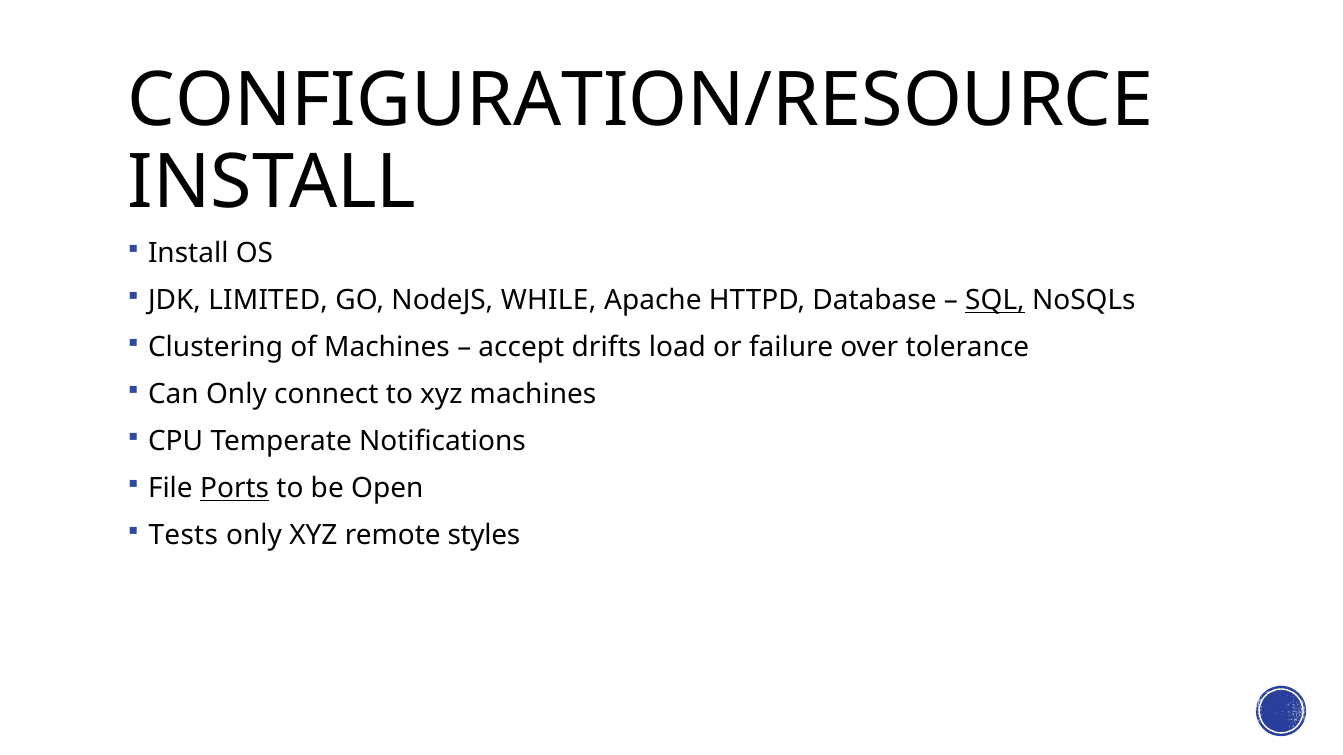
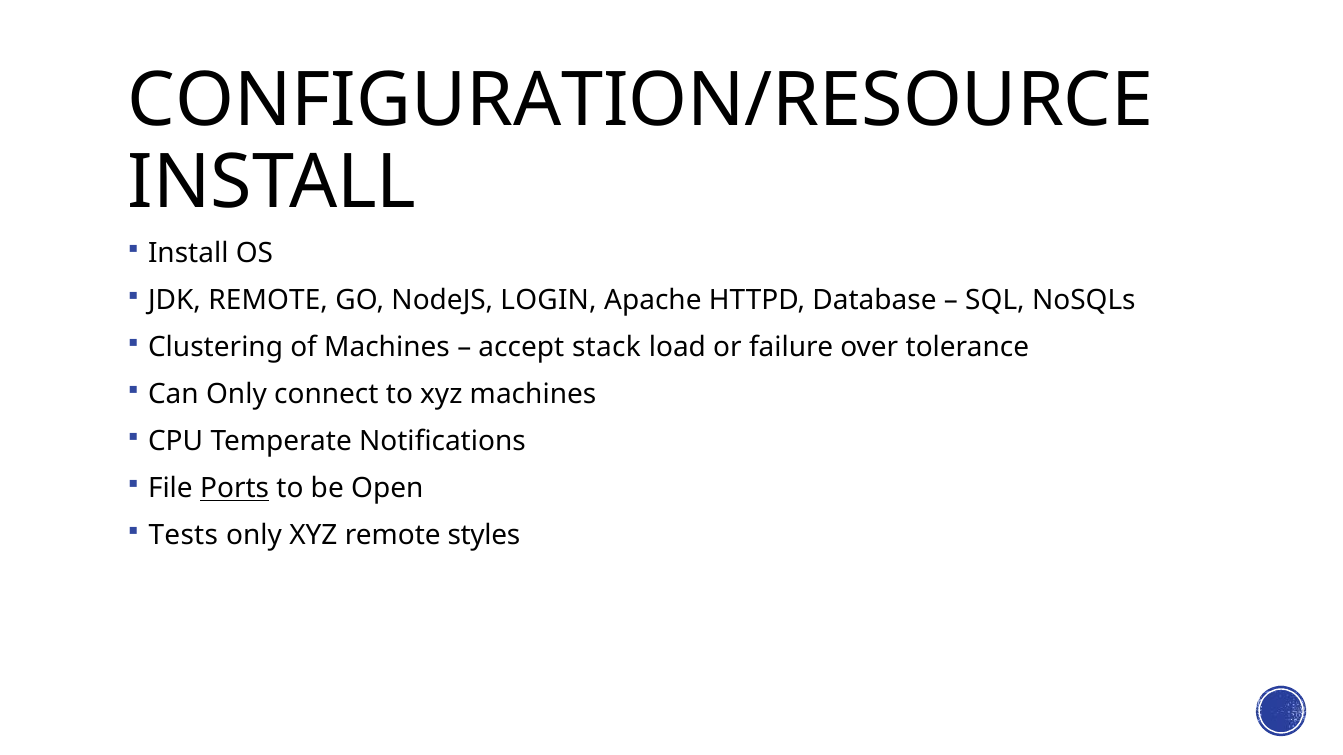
JDK LIMITED: LIMITED -> REMOTE
WHILE: WHILE -> LOGIN
SQL underline: present -> none
drifts: drifts -> stack
